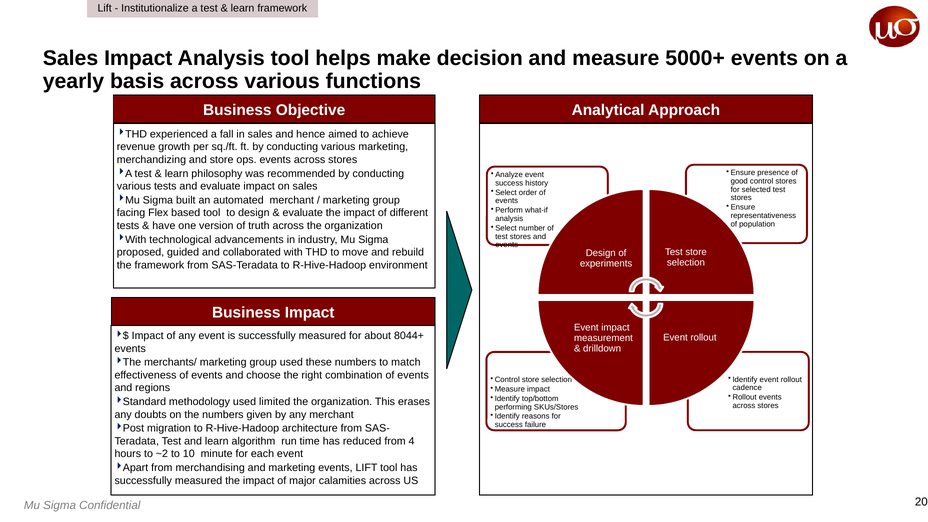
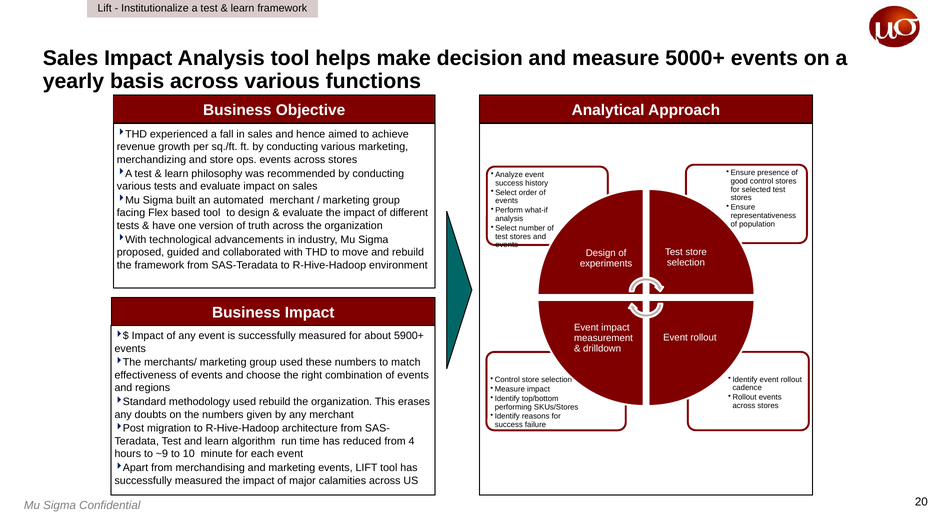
8044+: 8044+ -> 5900+
used limited: limited -> rebuild
~2: ~2 -> ~9
